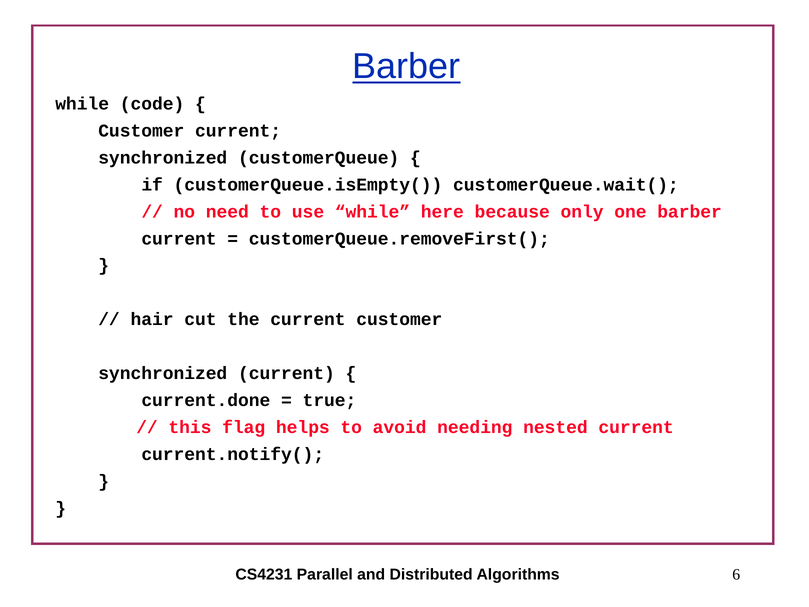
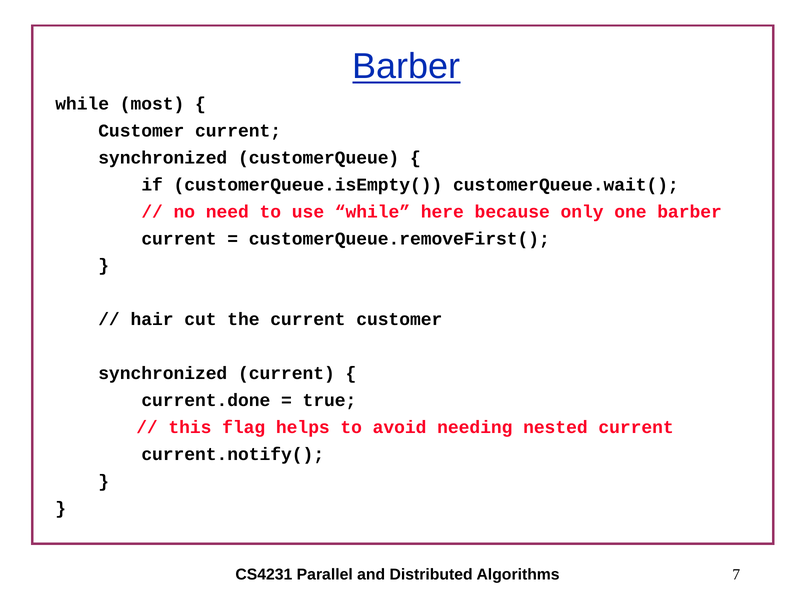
code: code -> most
6: 6 -> 7
